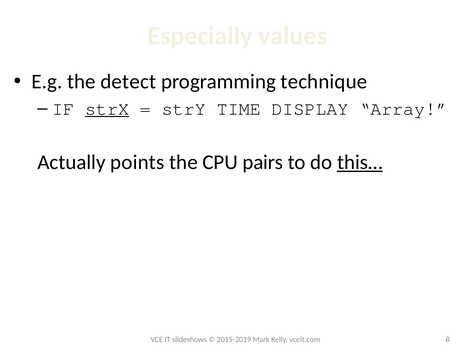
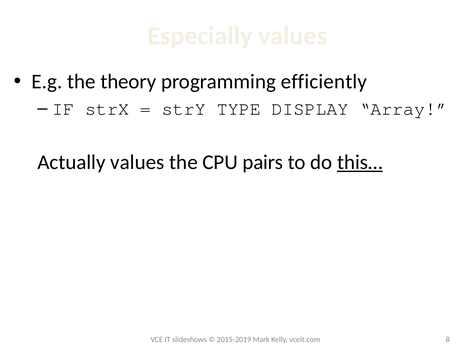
detect: detect -> theory
technique: technique -> efficiently
strX underline: present -> none
TIME: TIME -> TYPE
Actually points: points -> values
